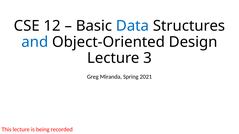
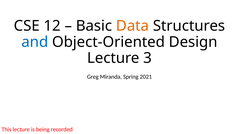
Data colour: blue -> orange
